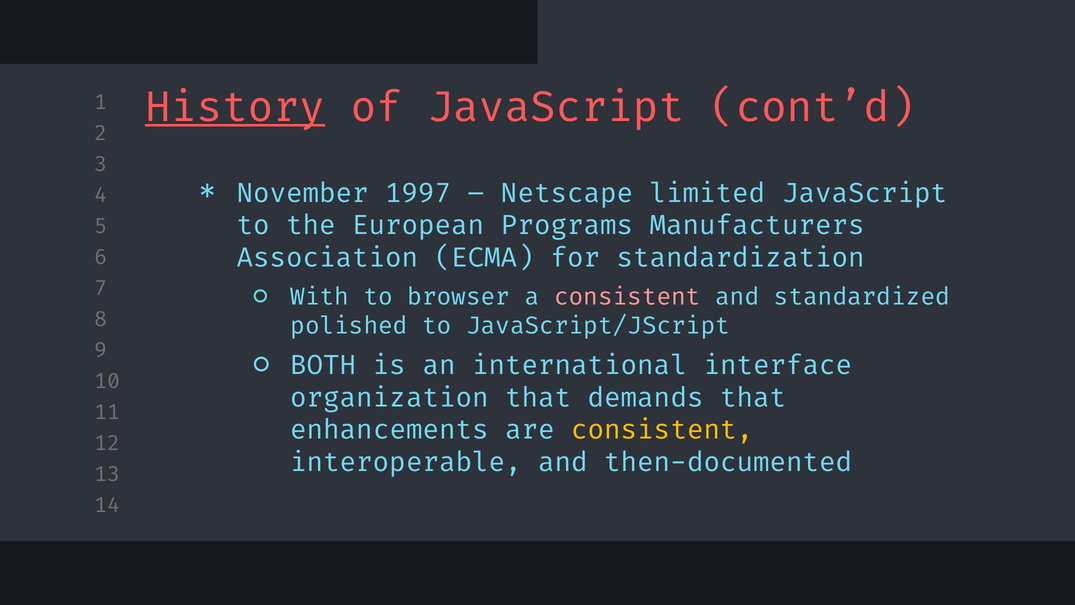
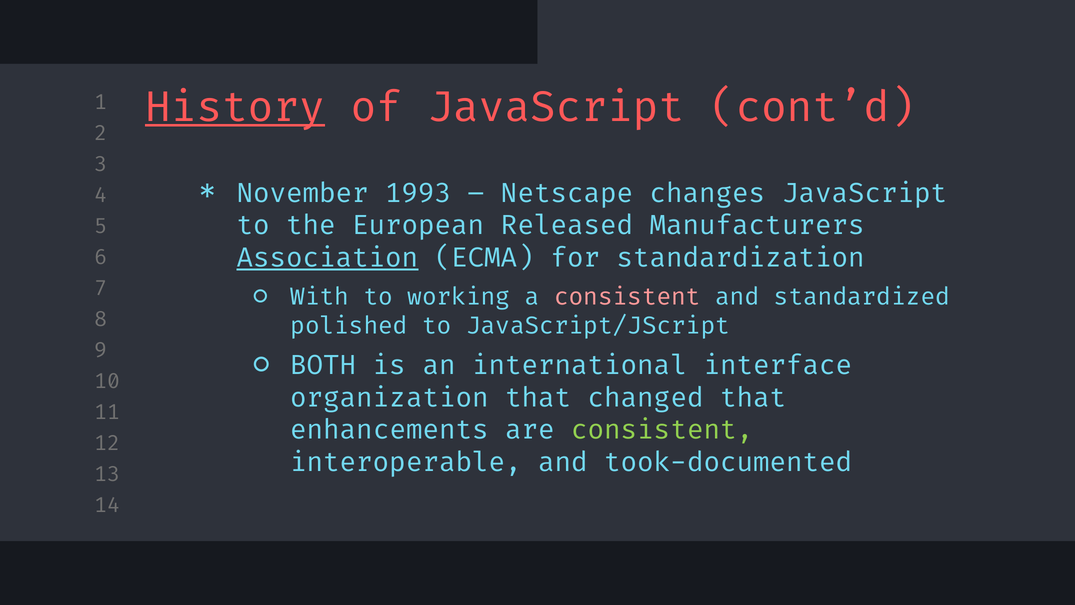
1997: 1997 -> 1993
limited: limited -> changes
Programs: Programs -> Released
Association underline: none -> present
browser: browser -> working
demands: demands -> changed
consistent at (662, 430) colour: yellow -> light green
then-documented: then-documented -> took-documented
